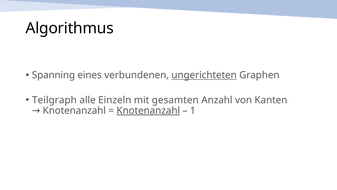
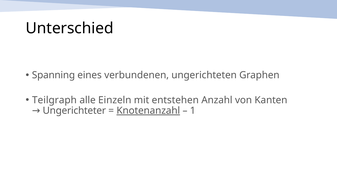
Algorithmus: Algorithmus -> Unterschied
ungerichteten underline: present -> none
gesamten: gesamten -> entstehen
Knotenanzahl at (74, 110): Knotenanzahl -> Ungerichteter
